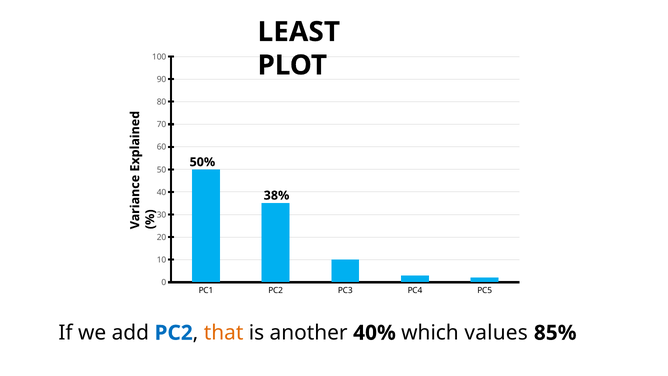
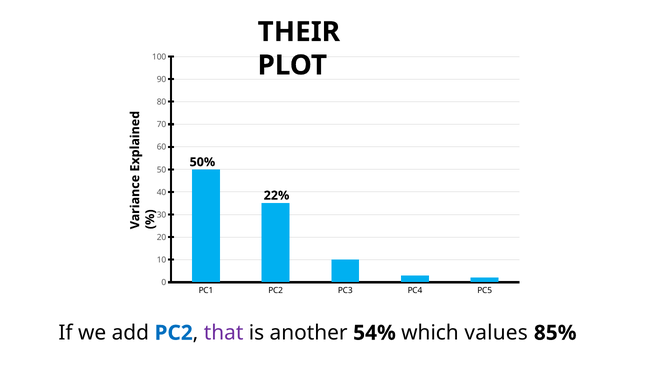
LEAST: LEAST -> THEIR
38%: 38% -> 22%
that colour: orange -> purple
40%: 40% -> 54%
